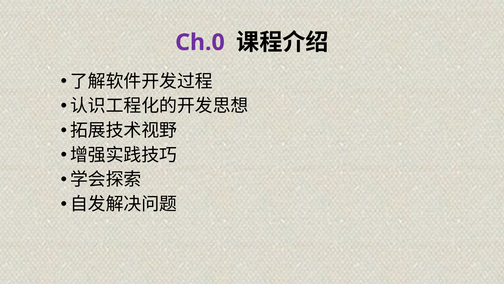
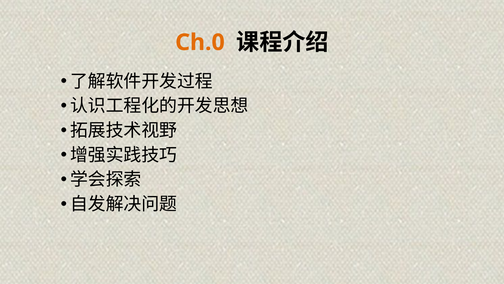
Ch.0 colour: purple -> orange
